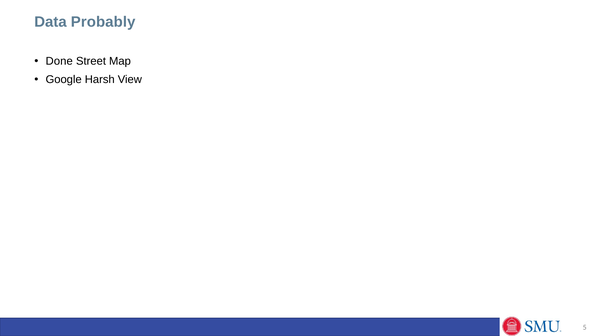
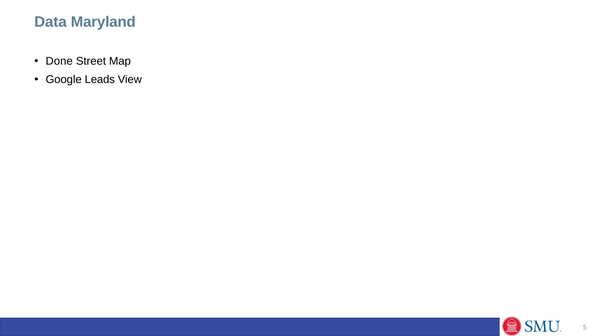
Probably: Probably -> Maryland
Harsh: Harsh -> Leads
